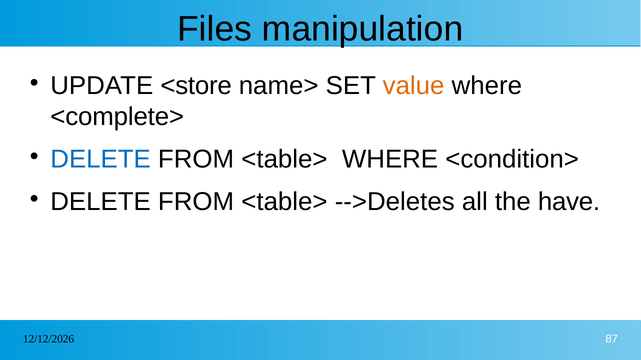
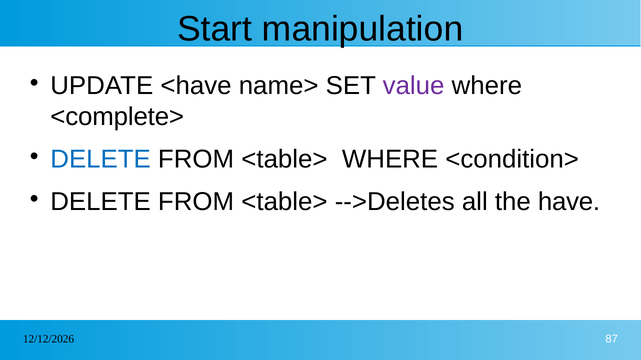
Files: Files -> Start
<store: <store -> <have
value colour: orange -> purple
